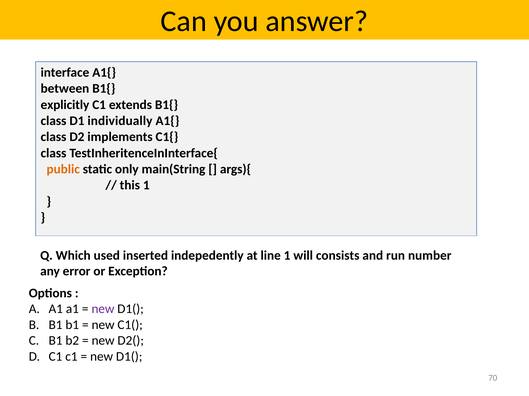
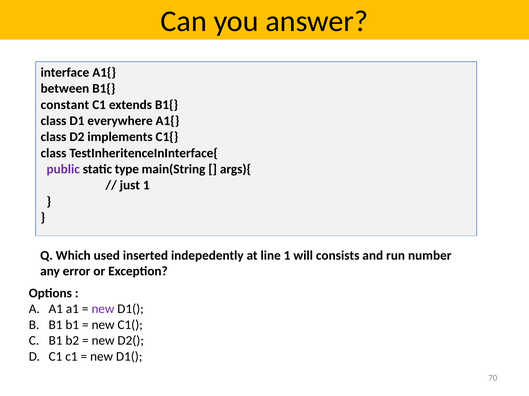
explicitly: explicitly -> constant
individually: individually -> everywhere
public colour: orange -> purple
only: only -> type
this: this -> just
